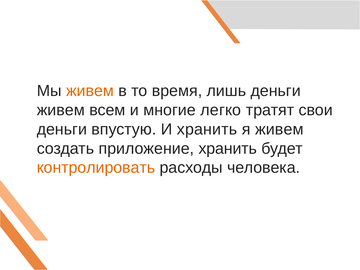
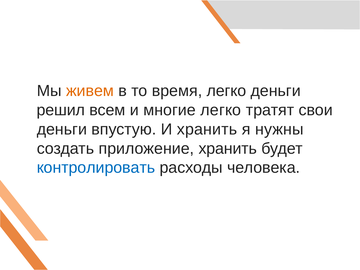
время лишь: лишь -> легко
живем at (61, 110): живем -> решил
я живем: живем -> нужны
контролировать colour: orange -> blue
